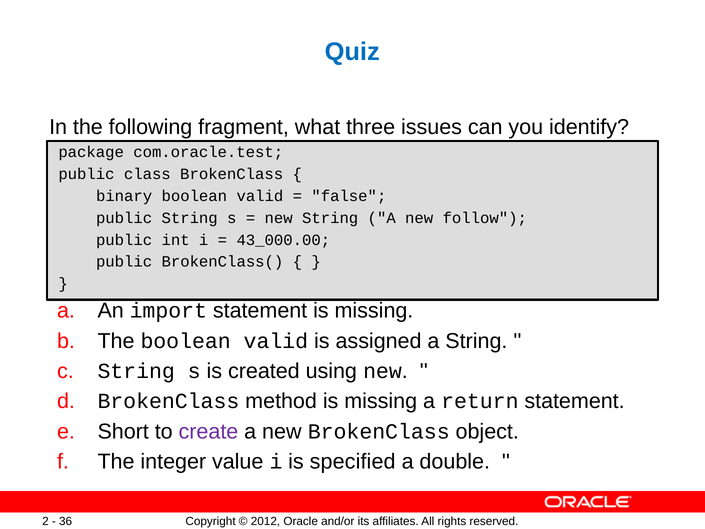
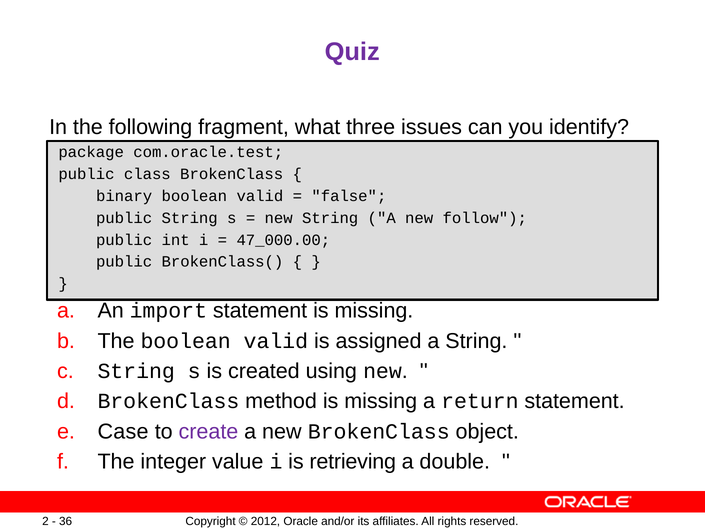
Quiz colour: blue -> purple
43_000.00: 43_000.00 -> 47_000.00
Short: Short -> Case
specified: specified -> retrieving
